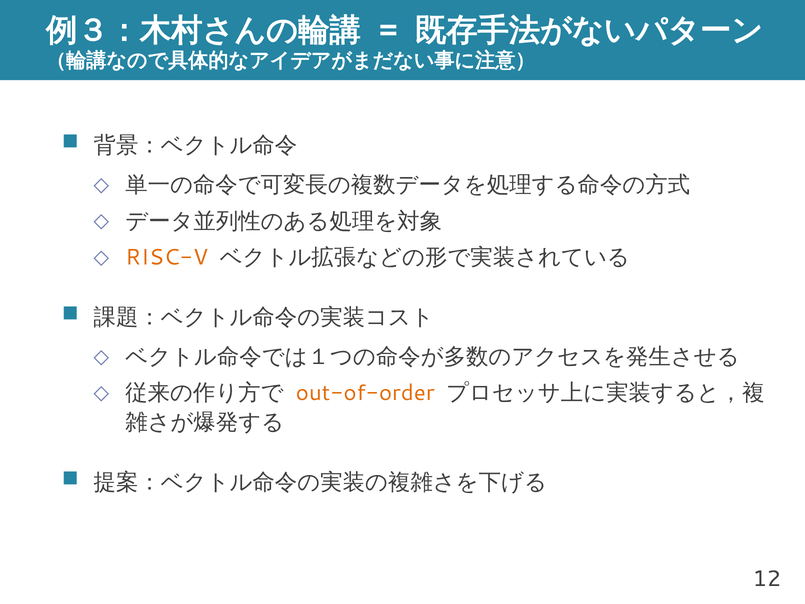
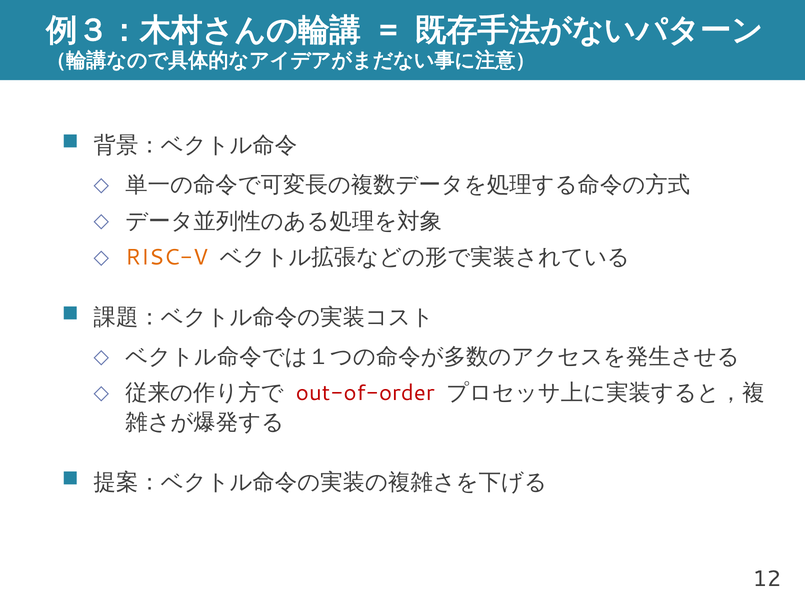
out-of-order colour: orange -> red
